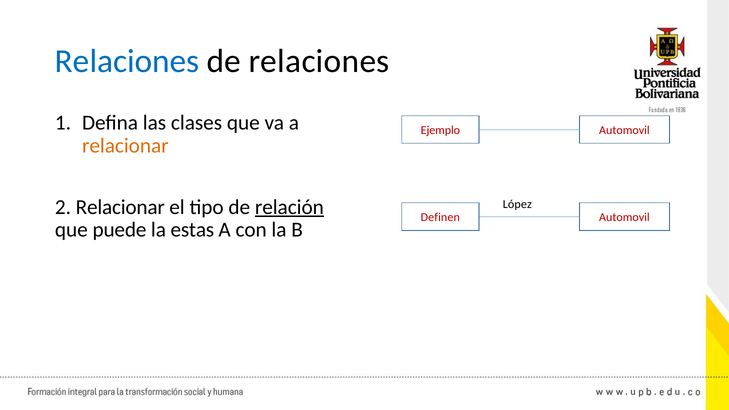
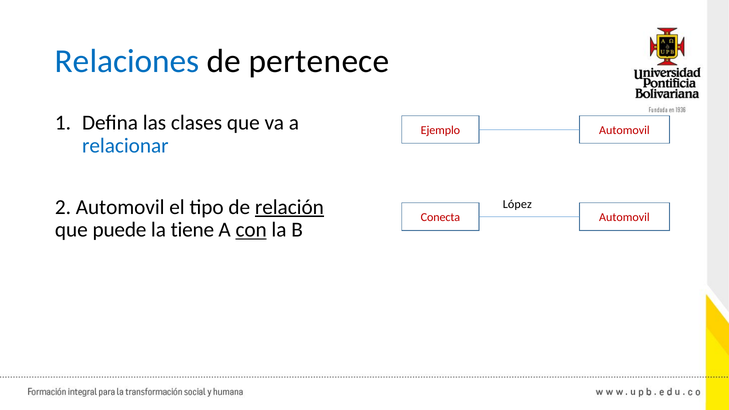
de relaciones: relaciones -> pertenece
relacionar at (125, 146) colour: orange -> blue
2 Relacionar: Relacionar -> Automovil
Definen: Definen -> Conecta
estas: estas -> tiene
con underline: none -> present
